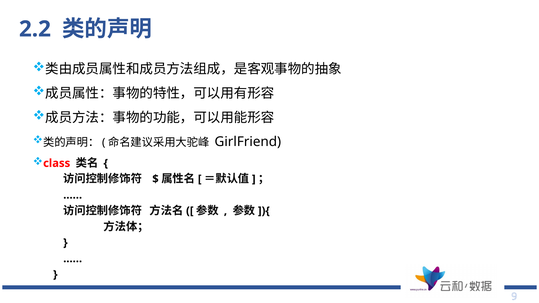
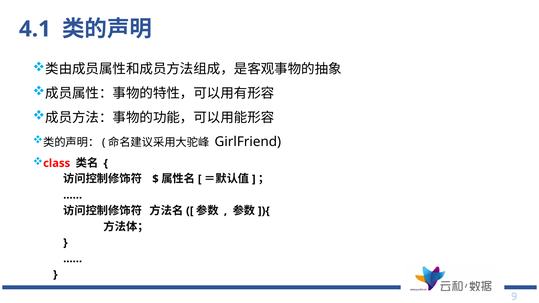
2.2: 2.2 -> 4.1
